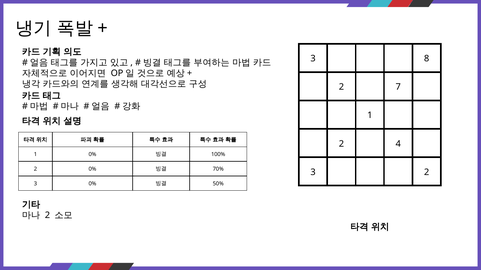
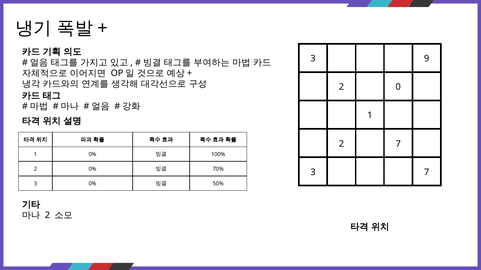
8: 8 -> 9
7: 7 -> 0
2 4: 4 -> 7
3 2: 2 -> 7
